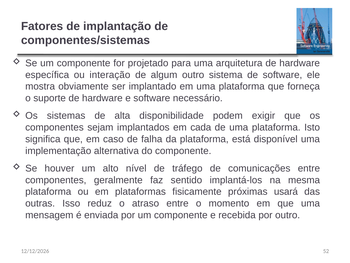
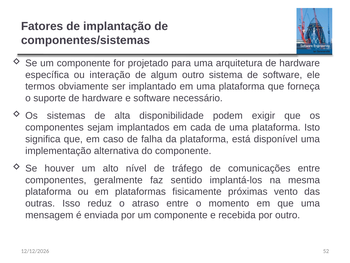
mostra: mostra -> termos
usará: usará -> vento
